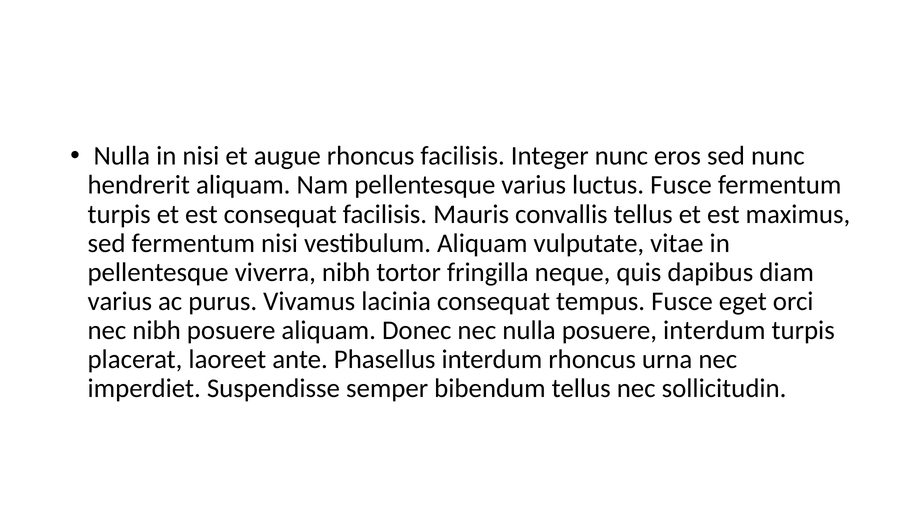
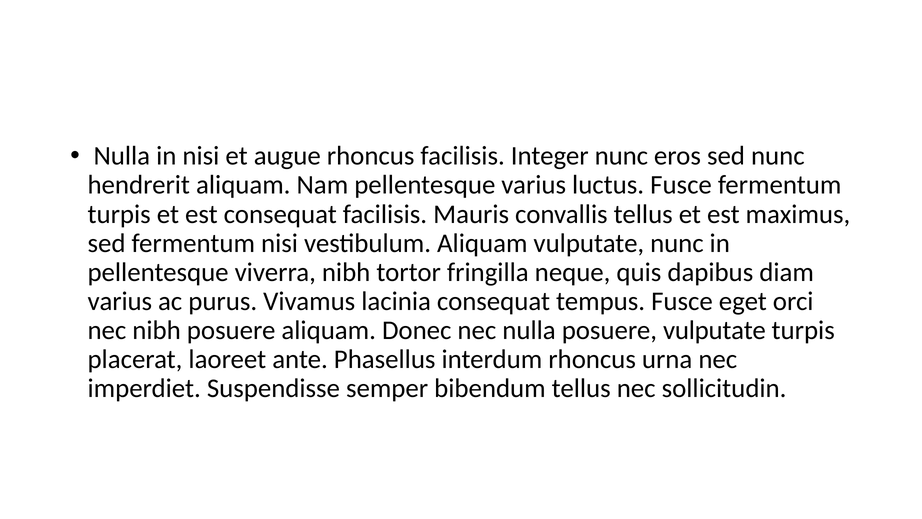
vulputate vitae: vitae -> nunc
posuere interdum: interdum -> vulputate
